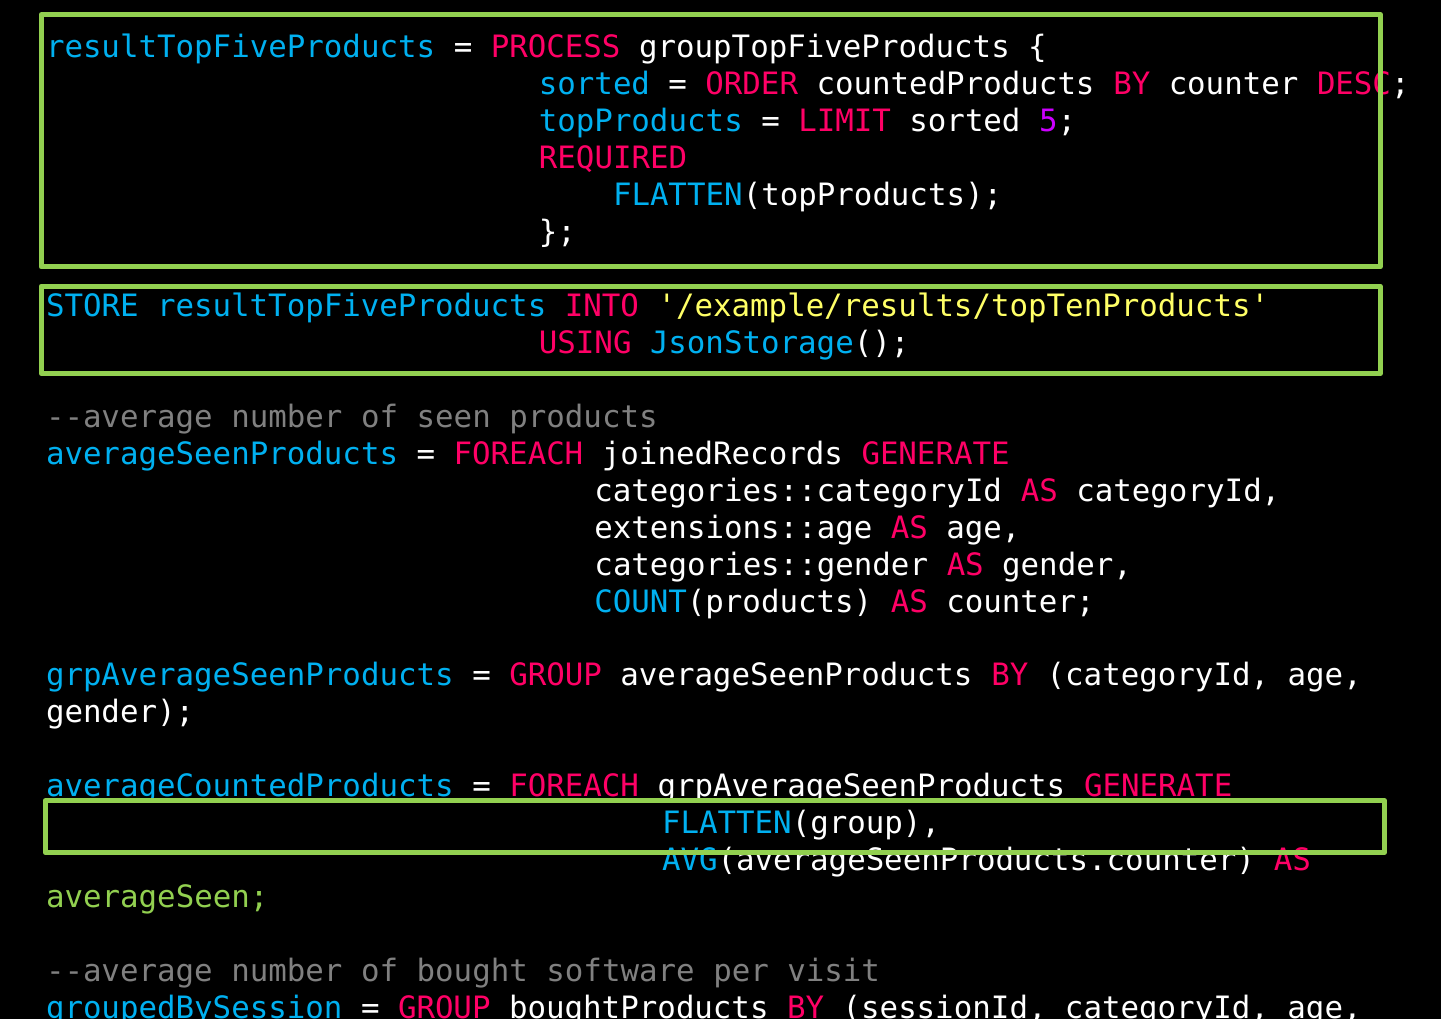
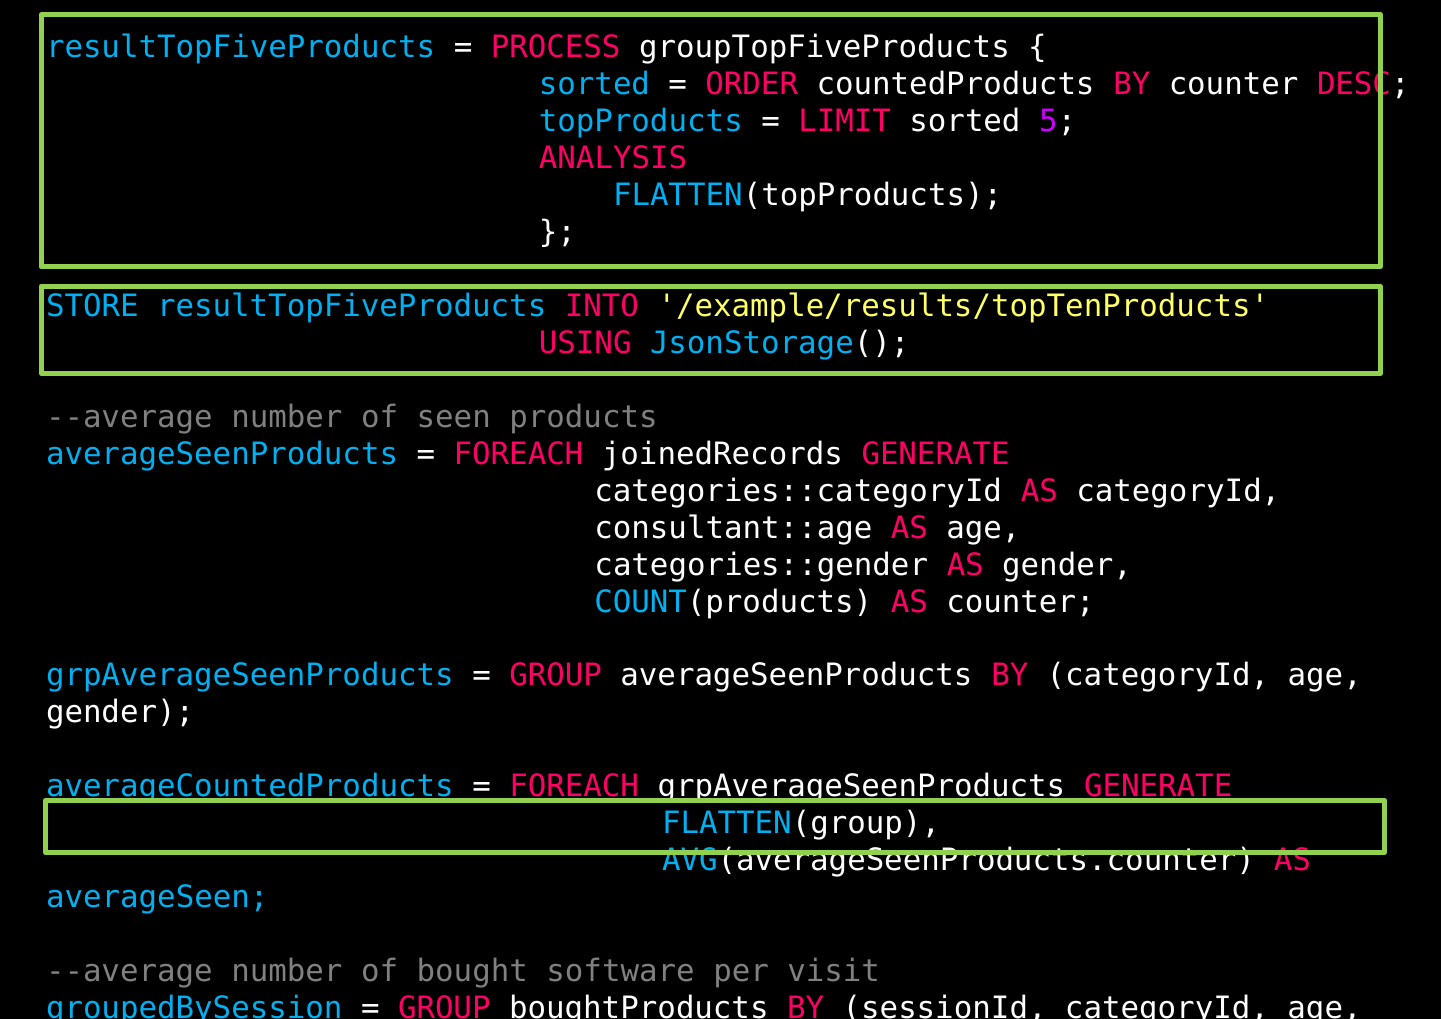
REQUIRED: REQUIRED -> ANALYSIS
extensions::age: extensions::age -> consultant::age
averageSeen colour: light green -> light blue
